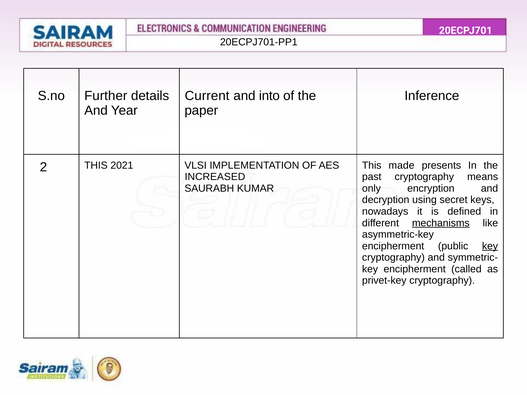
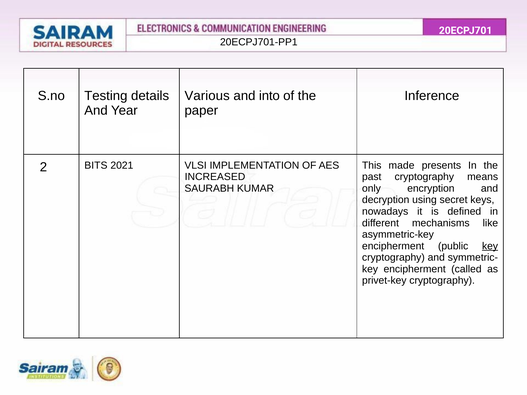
Further: Further -> Testing
Current: Current -> Various
2 THIS: THIS -> BITS
mechanisms underline: present -> none
